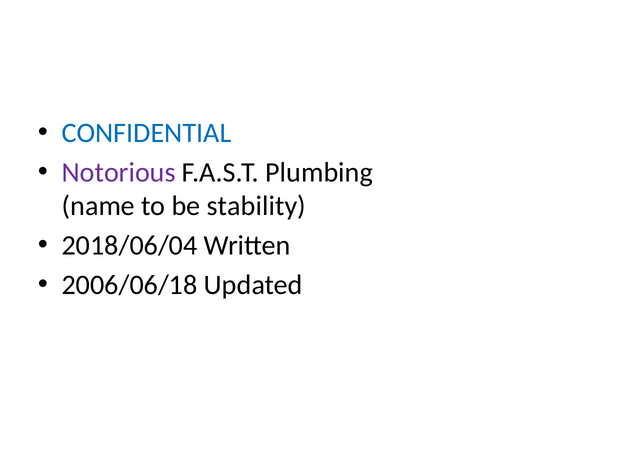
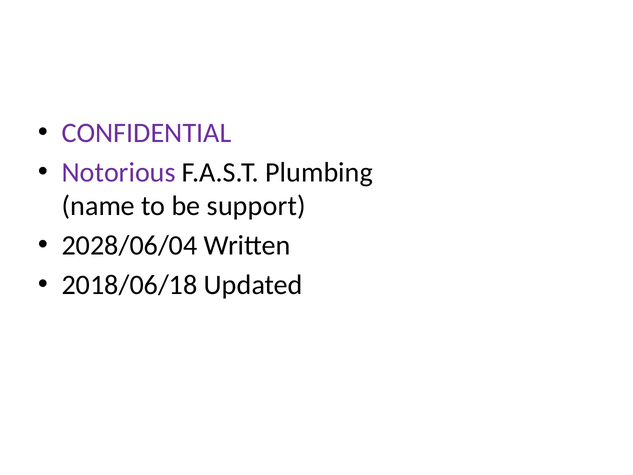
CONFIDENTIAL colour: blue -> purple
stability: stability -> support
2018/06/04: 2018/06/04 -> 2028/06/04
2006/06/18: 2006/06/18 -> 2018/06/18
